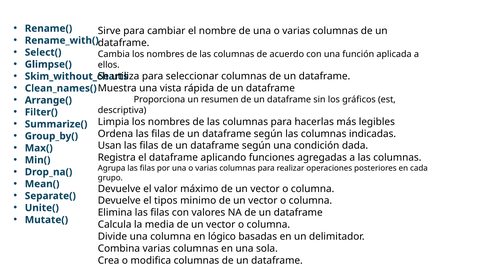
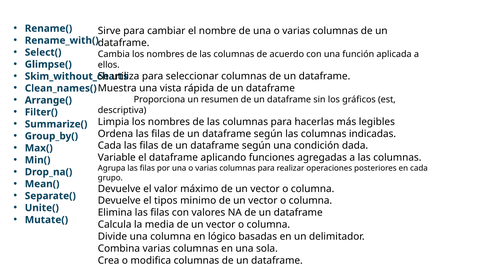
Usan at (110, 146): Usan -> Cada
Registra: Registra -> Variable
